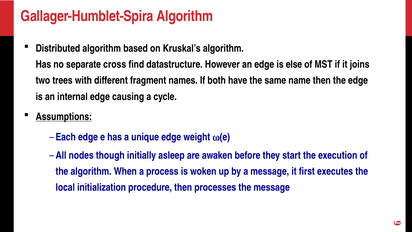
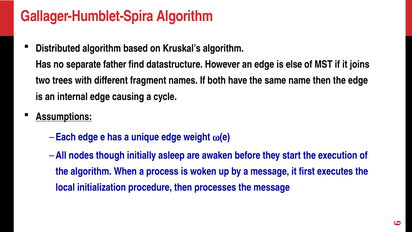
cross: cross -> father
